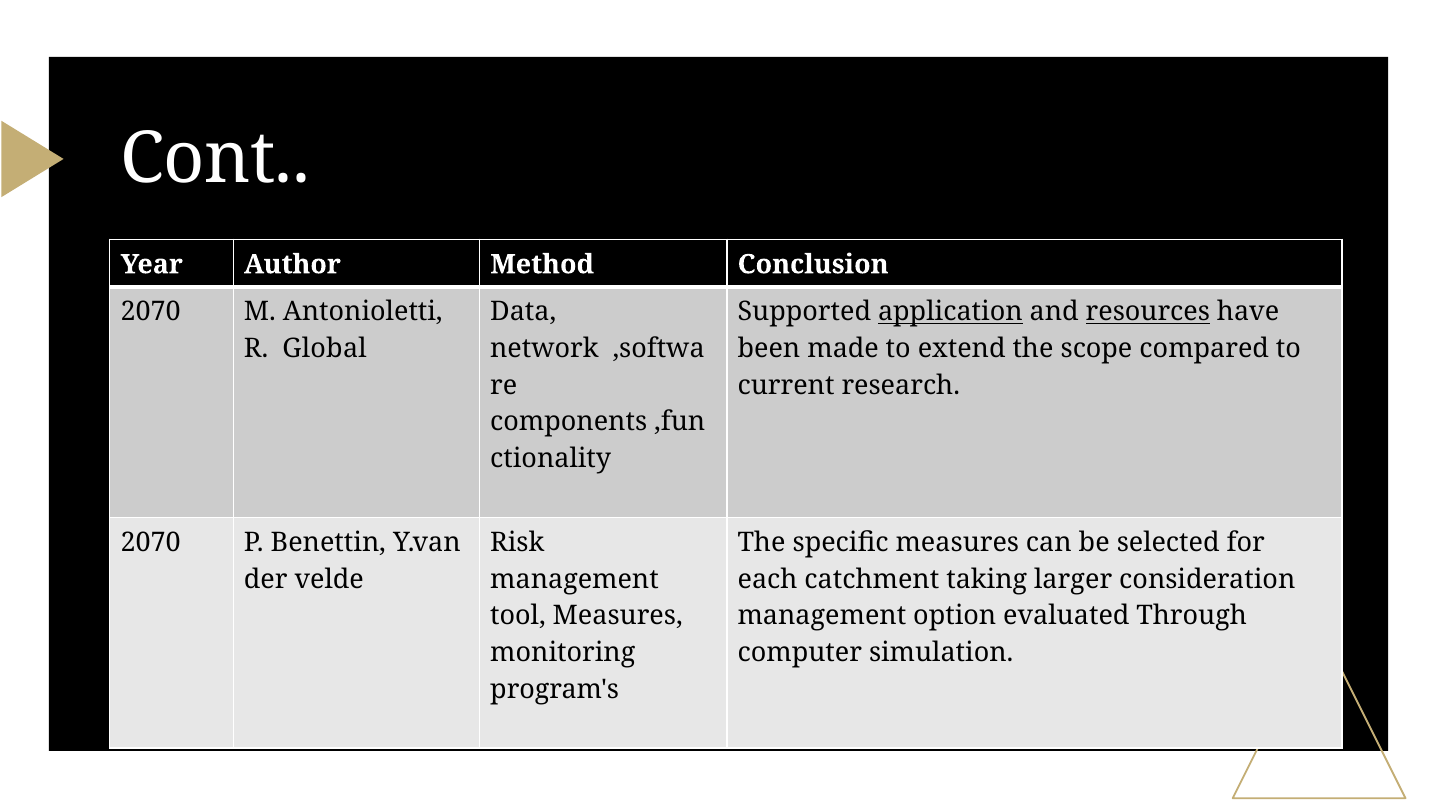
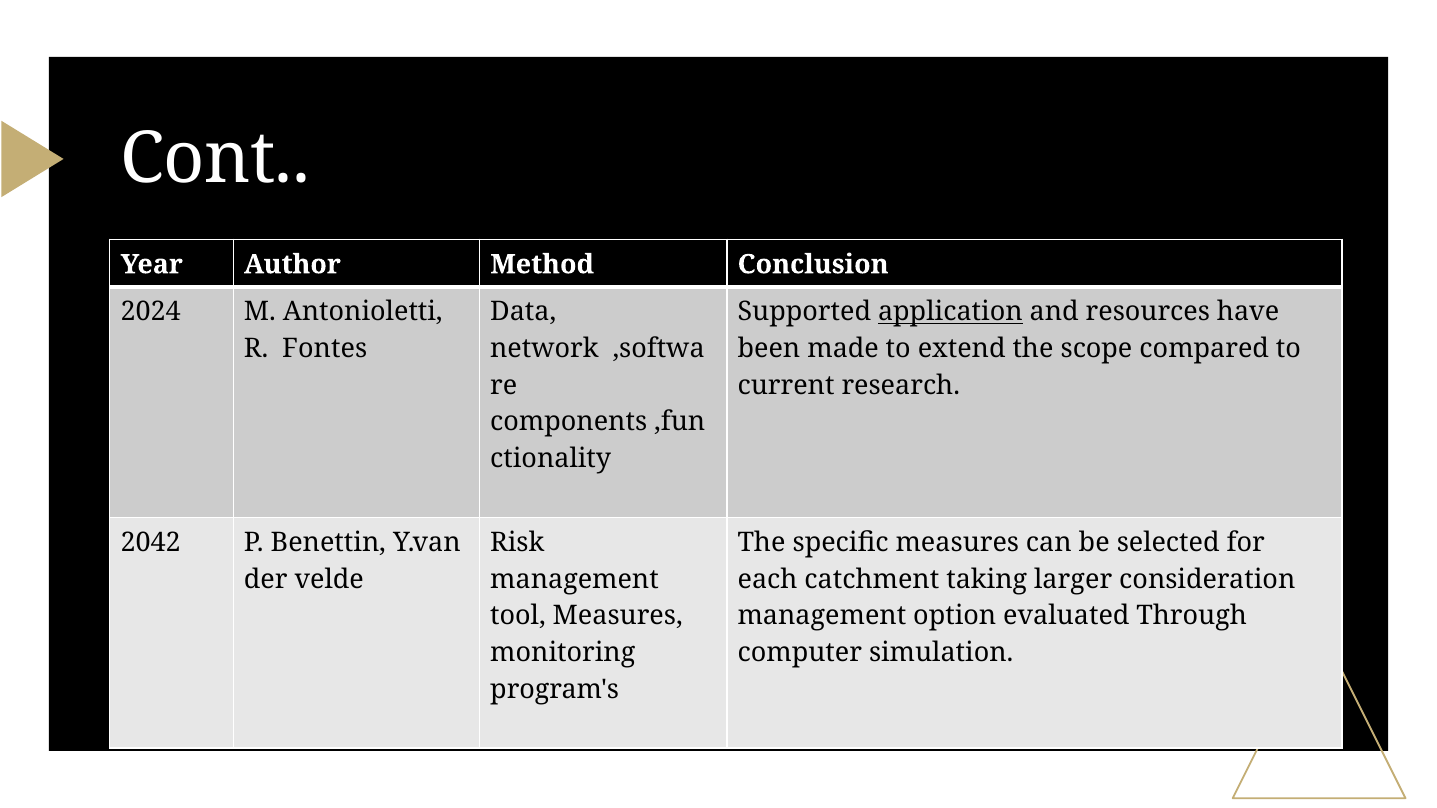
2070 at (151, 312): 2070 -> 2024
resources underline: present -> none
Global: Global -> Fontes
2070 at (151, 543): 2070 -> 2042
